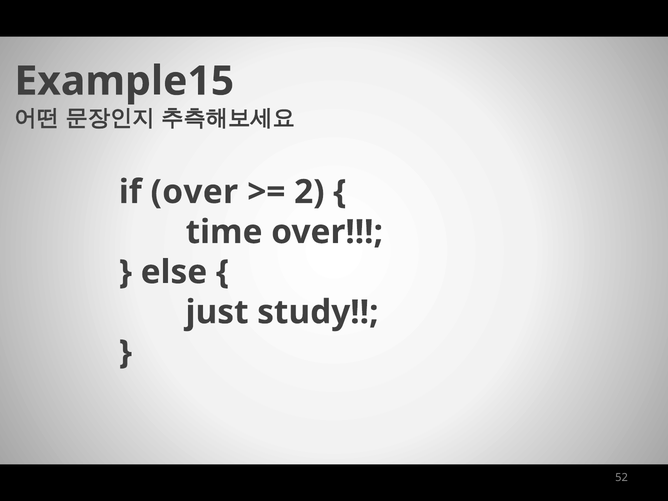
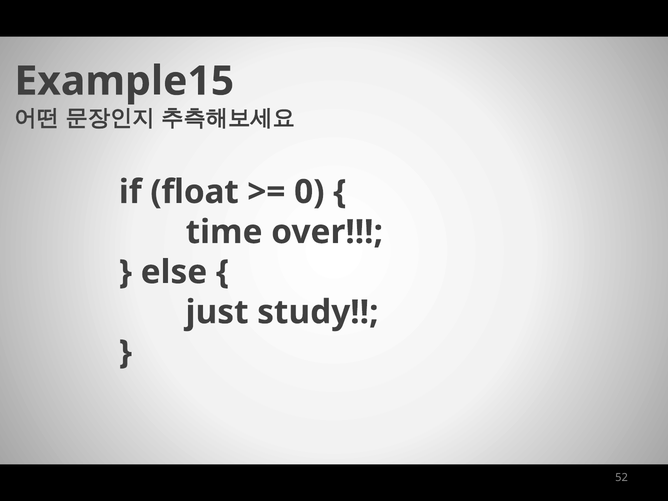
if over: over -> float
2: 2 -> 0
